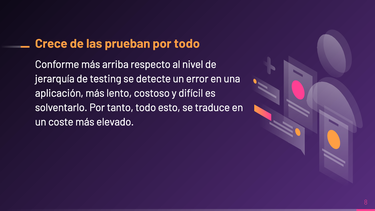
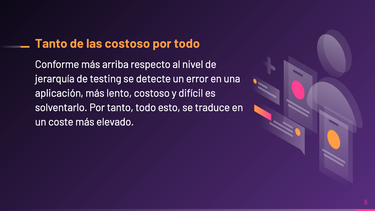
Crece at (51, 44): Crece -> Tanto
las prueban: prueban -> costoso
